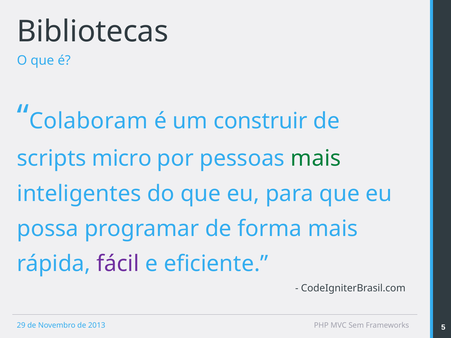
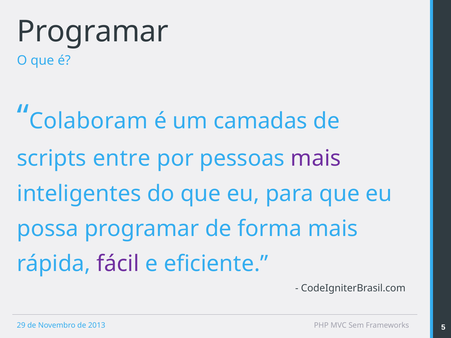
Bibliotecas at (93, 32): Bibliotecas -> Programar
construir: construir -> camadas
micro: micro -> entre
mais at (316, 159) colour: green -> purple
